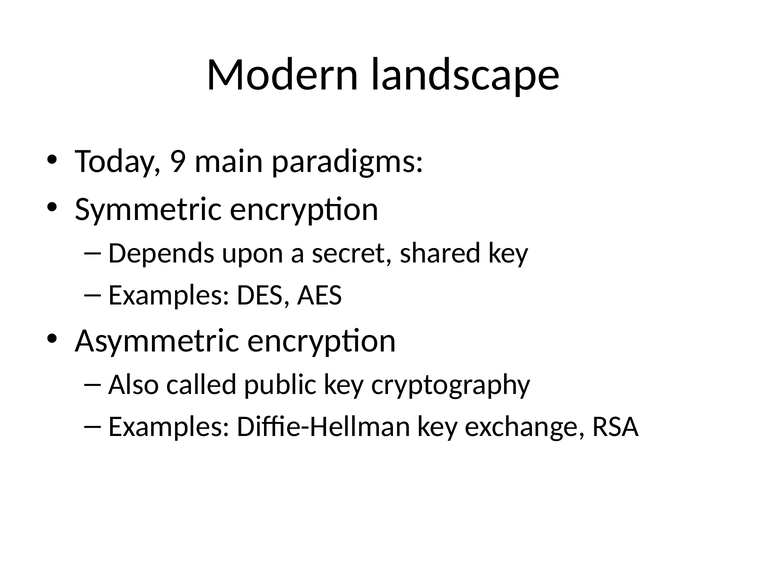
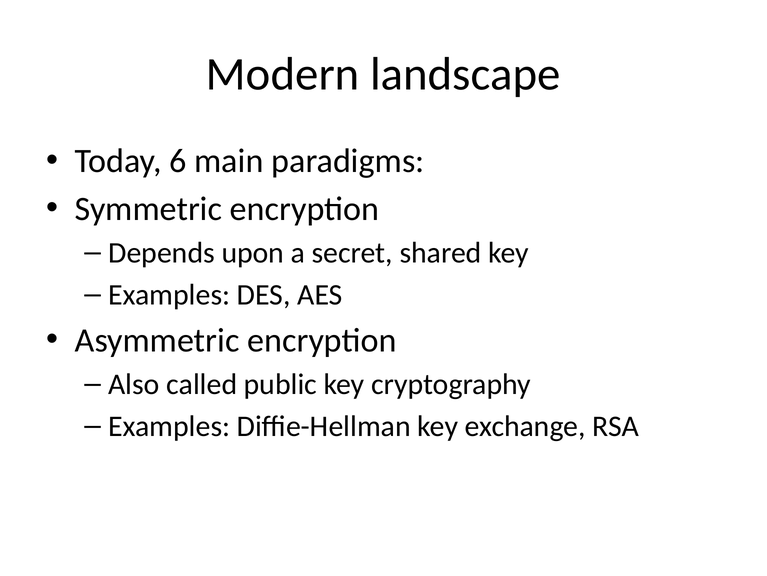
9: 9 -> 6
